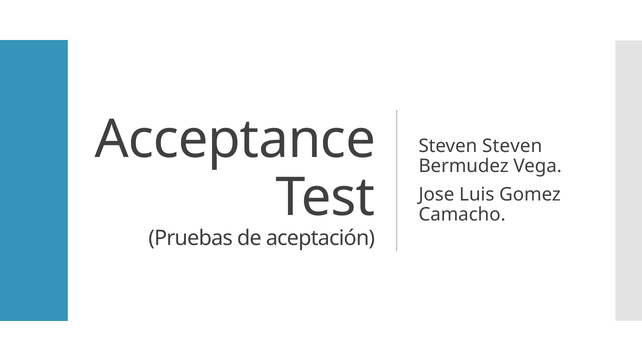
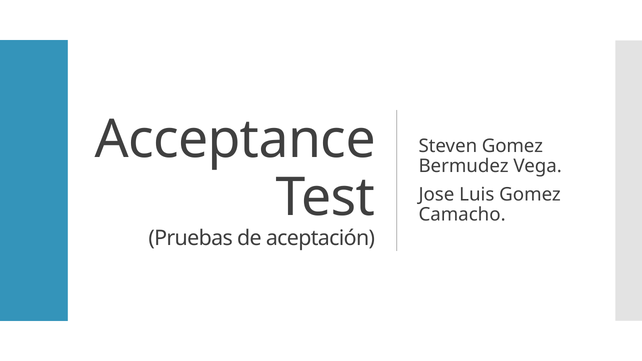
Steven Steven: Steven -> Gomez
